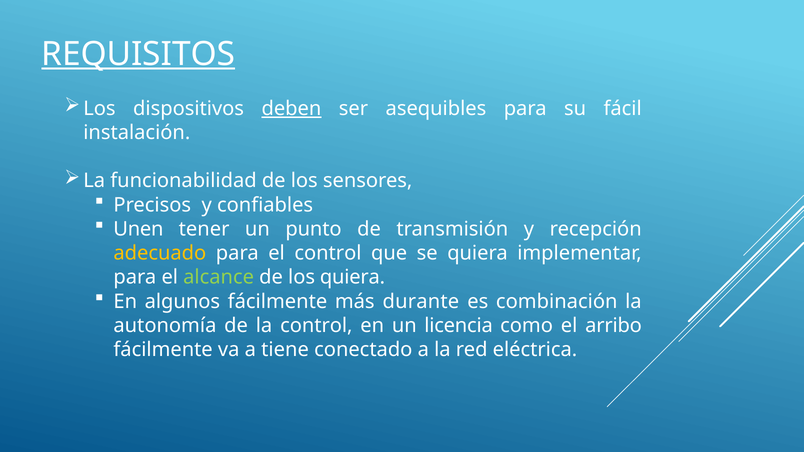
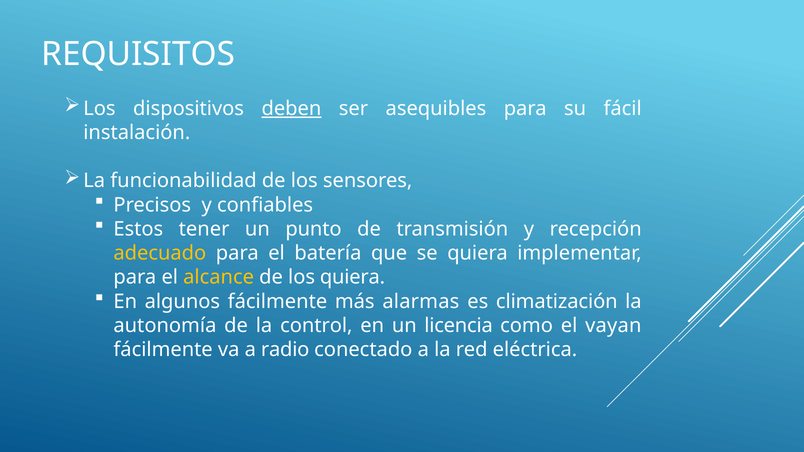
REQUISITOS underline: present -> none
Unen: Unen -> Estos
el control: control -> batería
alcance colour: light green -> yellow
durante: durante -> alarmas
combinación: combinación -> climatización
arribo: arribo -> vayan
tiene: tiene -> radio
